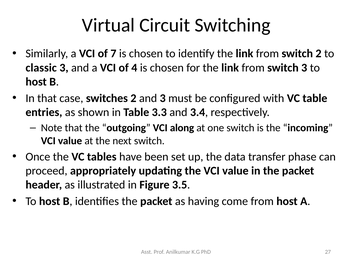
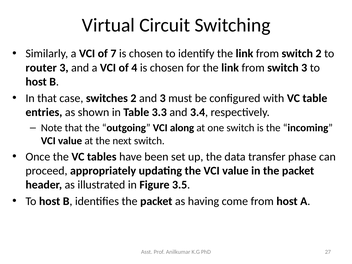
classic: classic -> router
